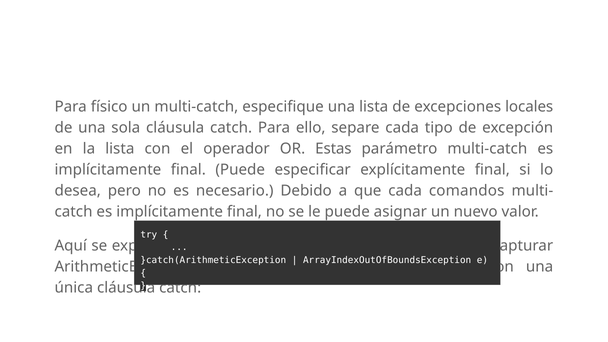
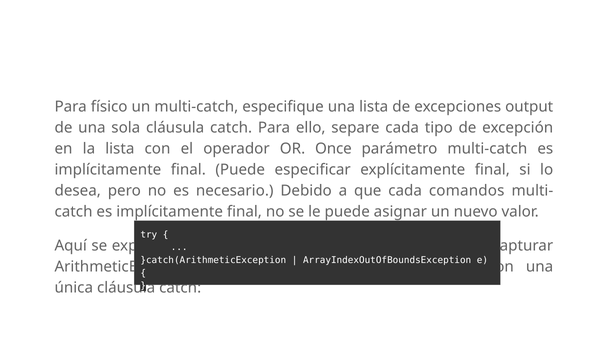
locales: locales -> output
Estas: Estas -> Once
